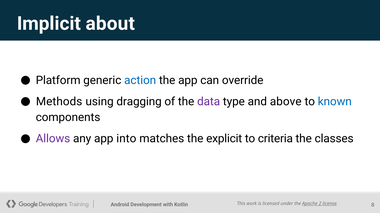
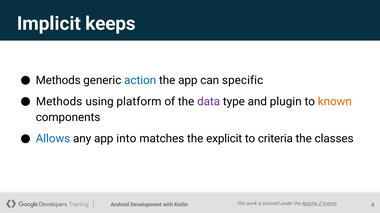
about: about -> keeps
Platform at (58, 81): Platform -> Methods
override: override -> specific
dragging: dragging -> platform
above: above -> plugin
known colour: blue -> orange
Allows colour: purple -> blue
